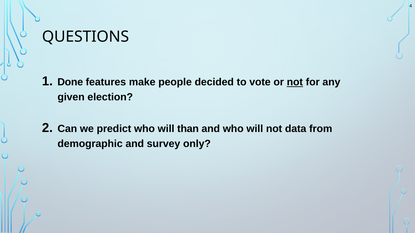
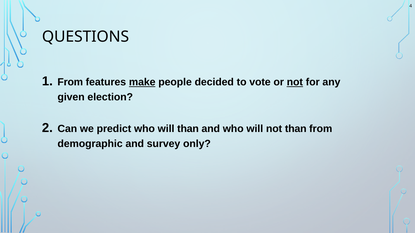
Done at (70, 82): Done -> From
make underline: none -> present
not data: data -> than
